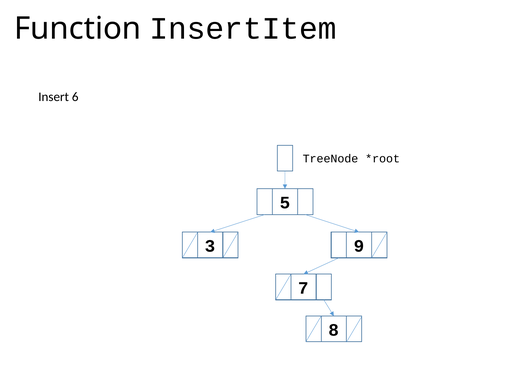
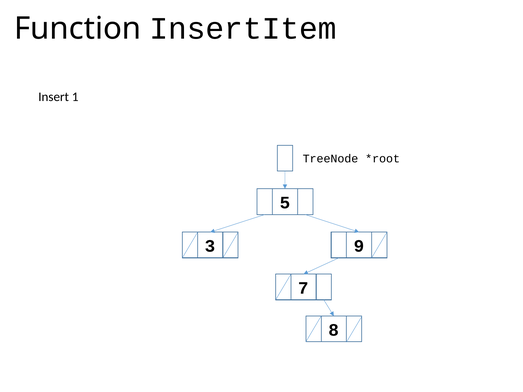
6: 6 -> 1
